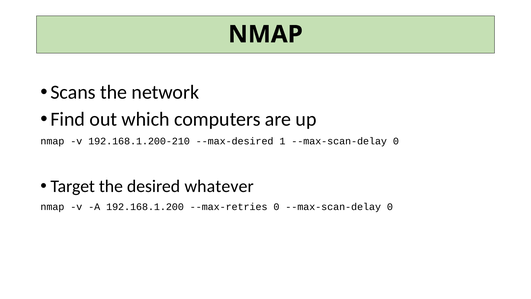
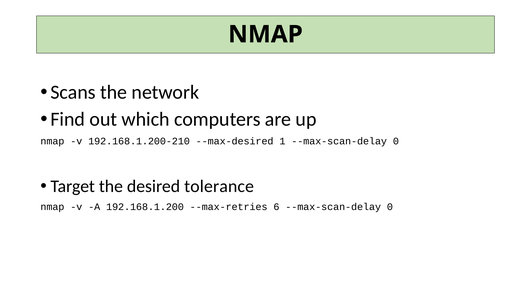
whatever: whatever -> tolerance
--max-retries 0: 0 -> 6
